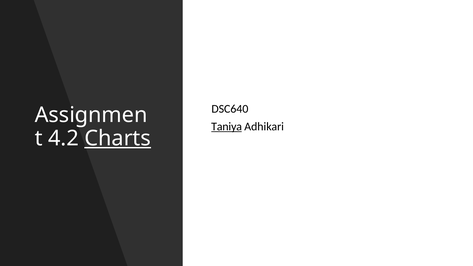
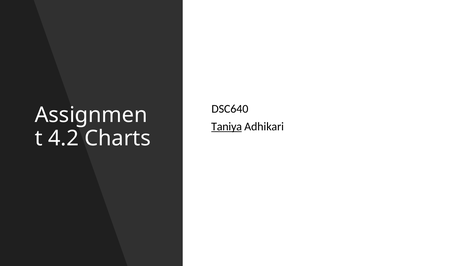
Charts underline: present -> none
